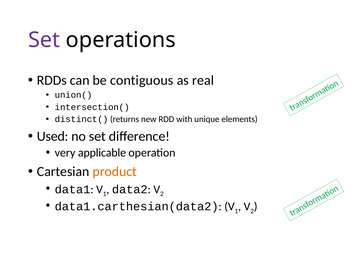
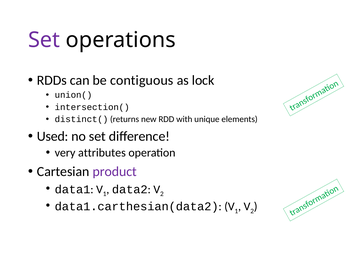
real: real -> lock
applicable: applicable -> attributes
product colour: orange -> purple
